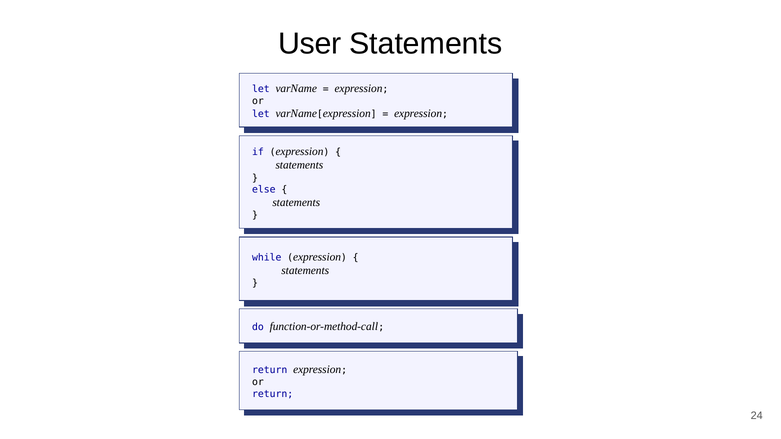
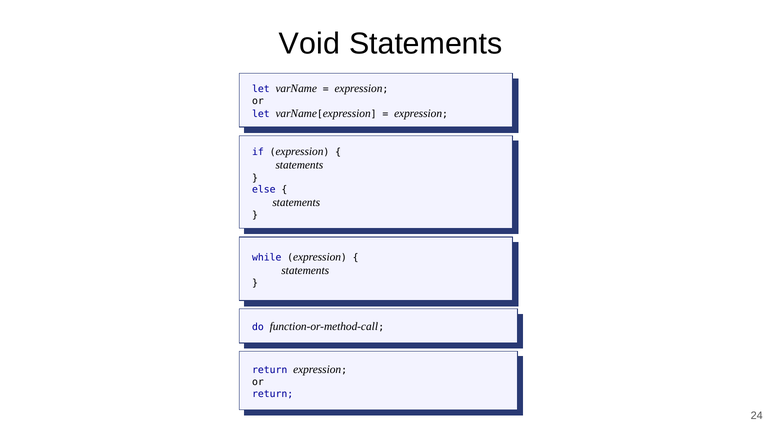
User: User -> Void
